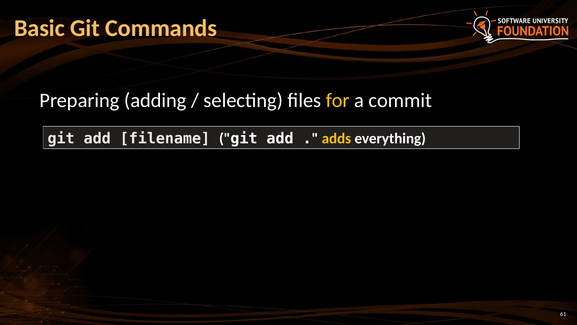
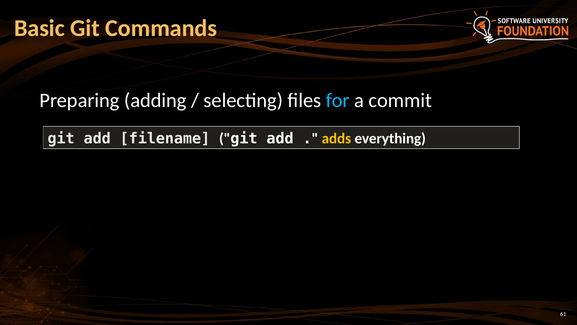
for colour: yellow -> light blue
